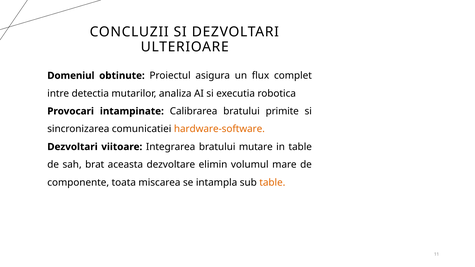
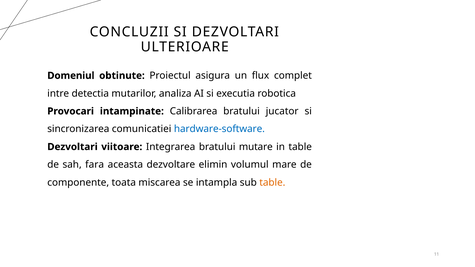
primite: primite -> jucator
hardware-software colour: orange -> blue
brat: brat -> fara
